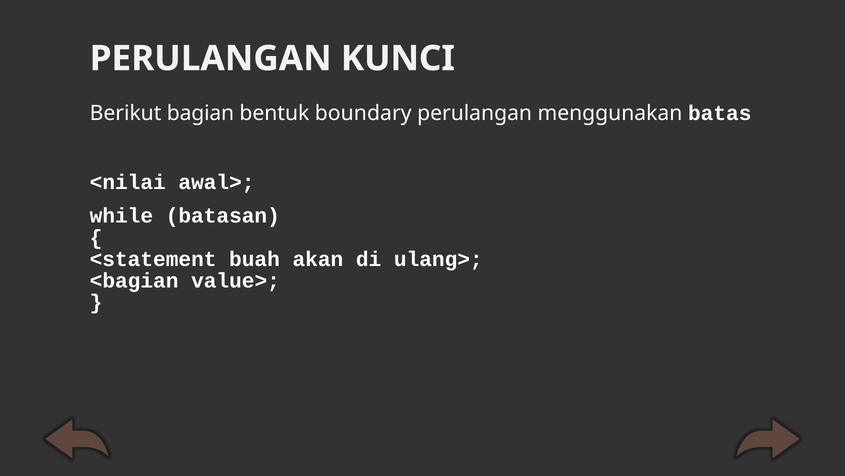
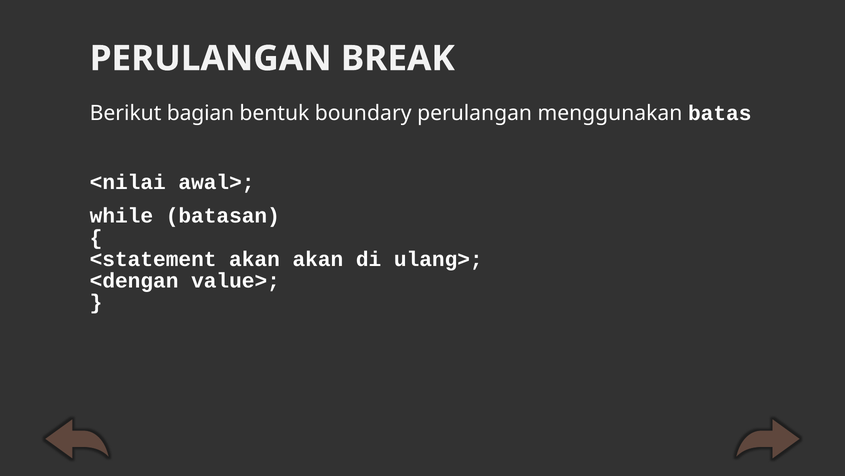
KUNCI: KUNCI -> BREAK
<statement buah: buah -> akan
<bagian: <bagian -> <dengan
